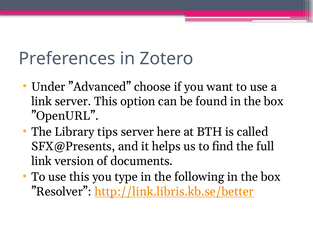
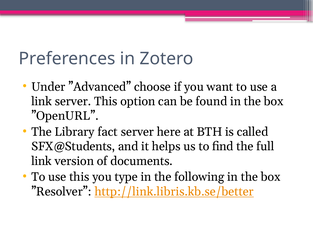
tips: tips -> fact
SFX@Presents: SFX@Presents -> SFX@Students
